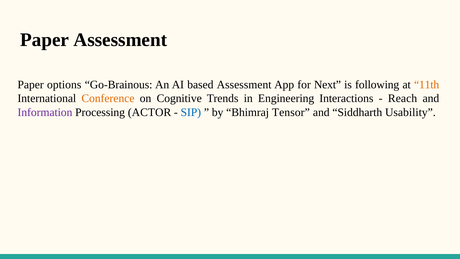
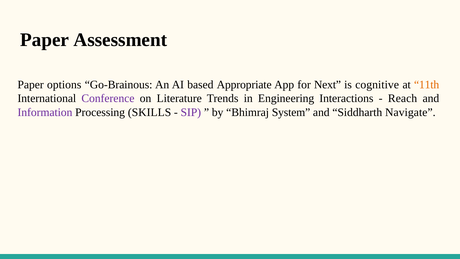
based Assessment: Assessment -> Appropriate
following: following -> cognitive
Conference colour: orange -> purple
Cognitive: Cognitive -> Literature
ACTOR: ACTOR -> SKILLS
SIP colour: blue -> purple
Tensor: Tensor -> System
Usability: Usability -> Navigate
